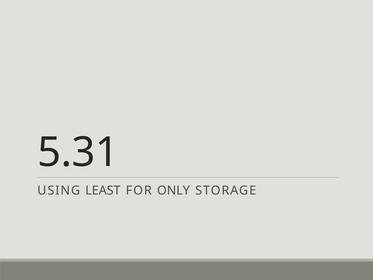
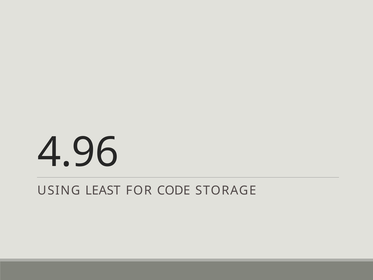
5.31: 5.31 -> 4.96
ONLY: ONLY -> CODE
